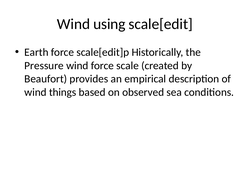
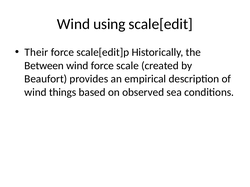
Earth: Earth -> Their
Pressure: Pressure -> Between
